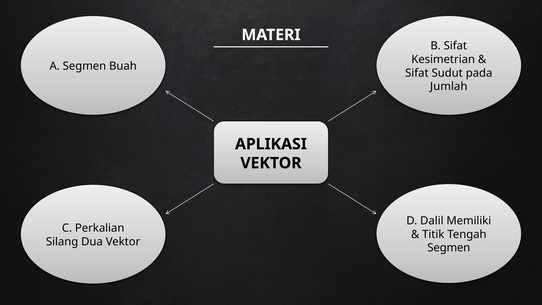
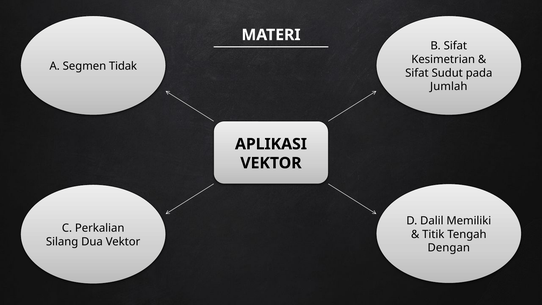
Buah: Buah -> Tidak
Segmen at (449, 248): Segmen -> Dengan
